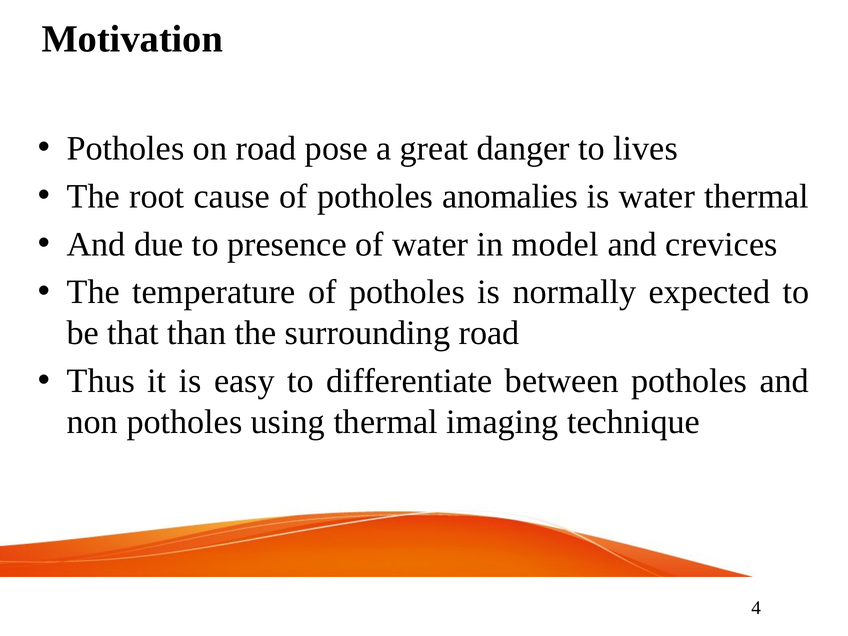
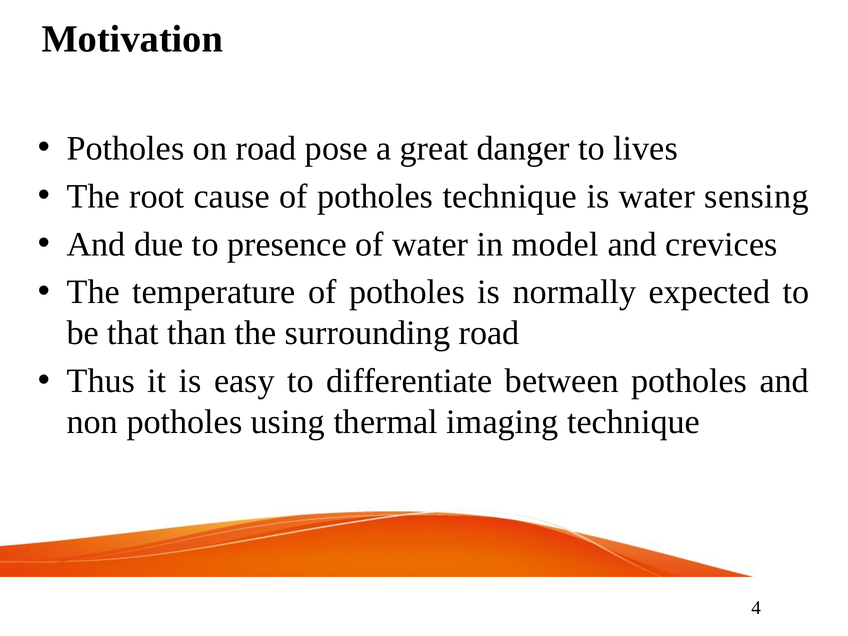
potholes anomalies: anomalies -> technique
water thermal: thermal -> sensing
